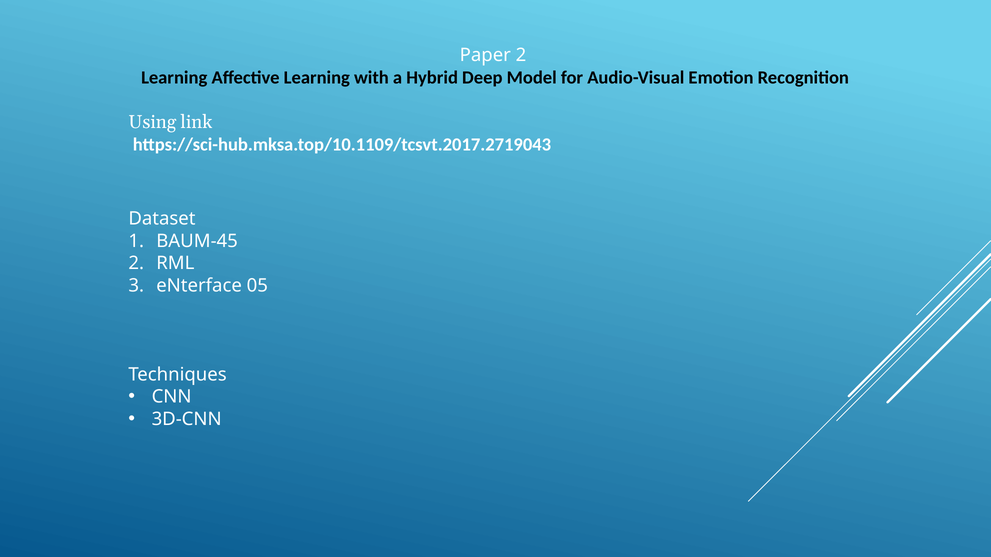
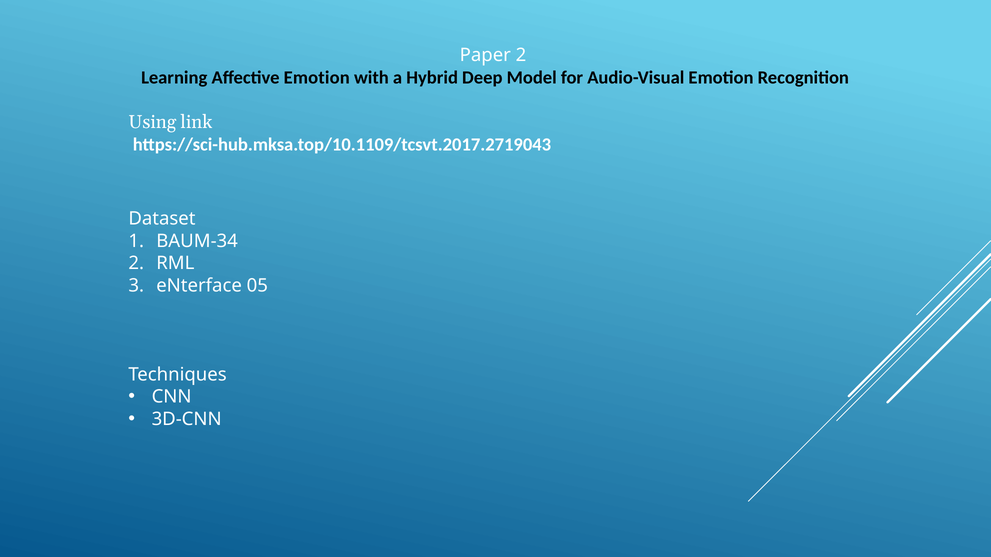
Affective Learning: Learning -> Emotion
BAUM-45: BAUM-45 -> BAUM-34
